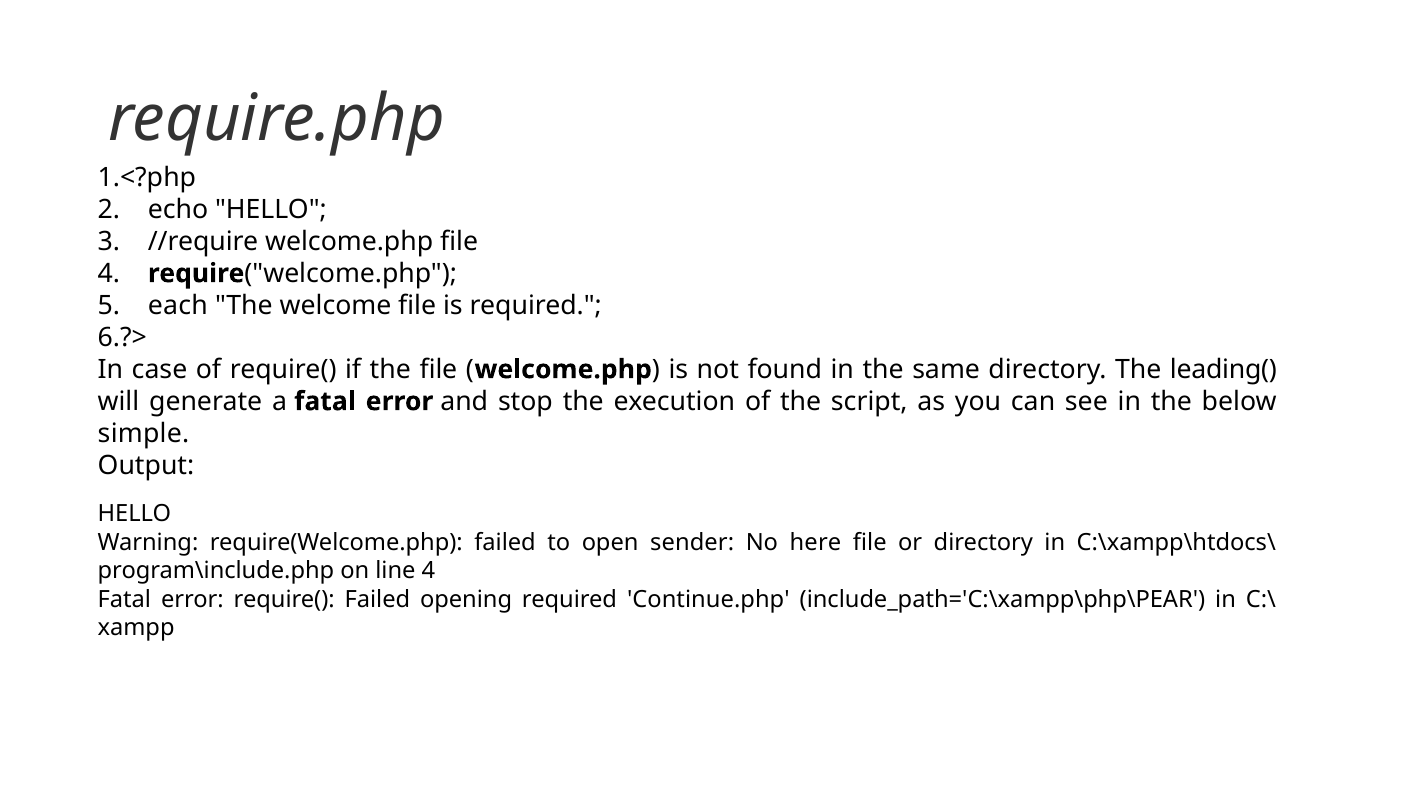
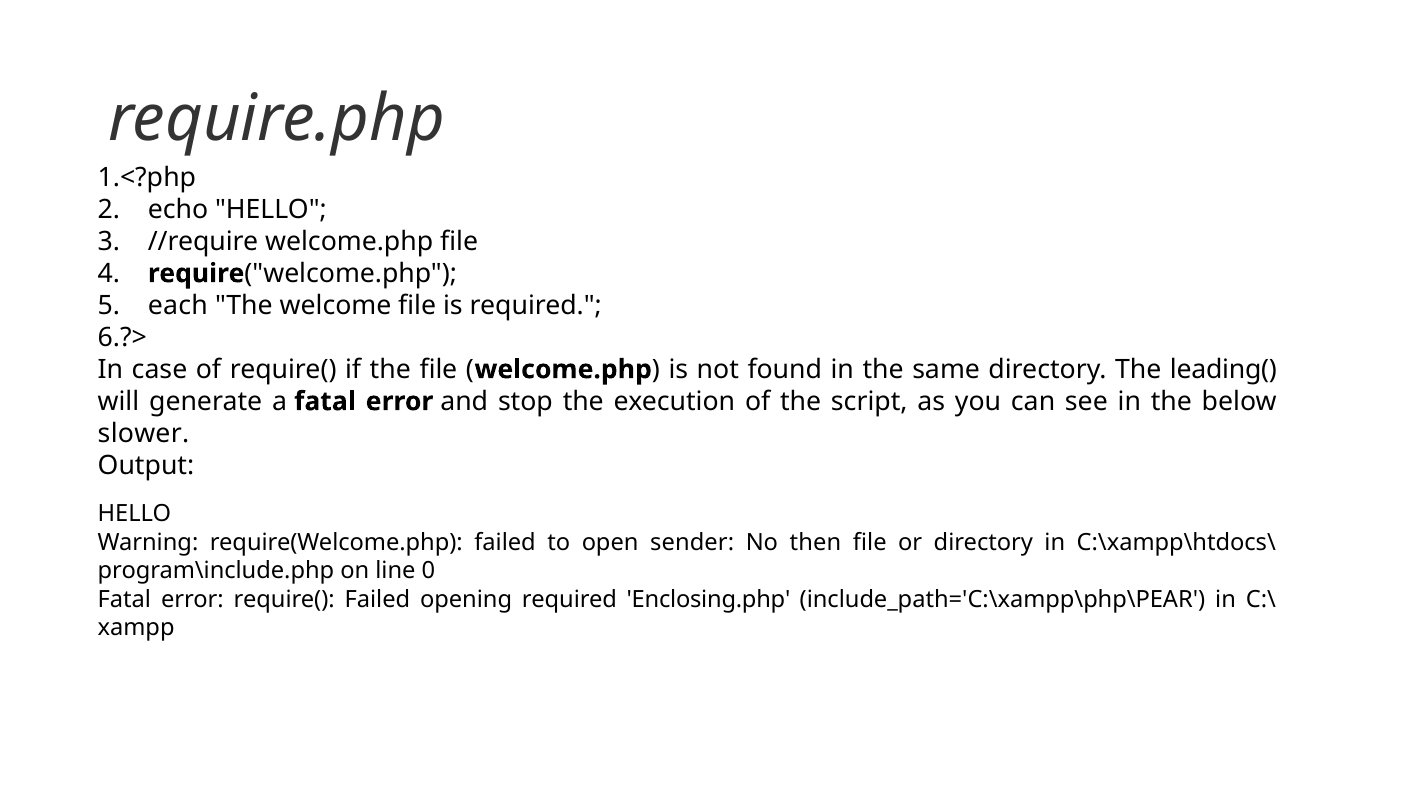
simple: simple -> slower
here: here -> then
line 4: 4 -> 0
Continue.php: Continue.php -> Enclosing.php
